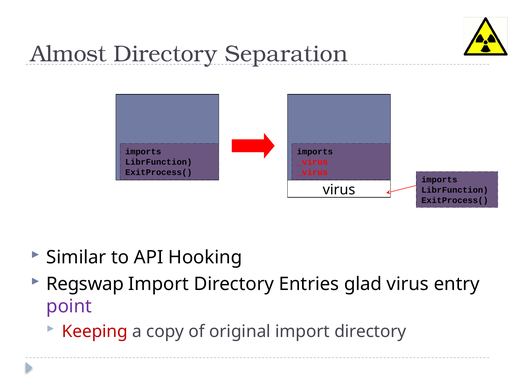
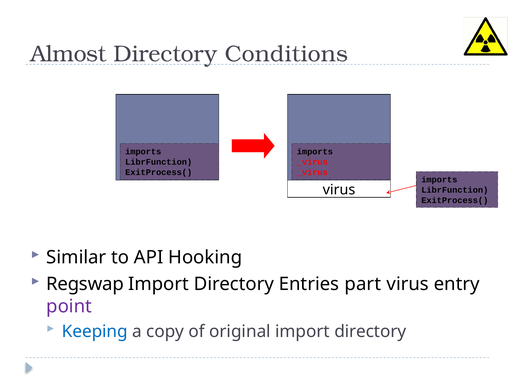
Separation: Separation -> Conditions
glad: glad -> part
Keeping colour: red -> blue
